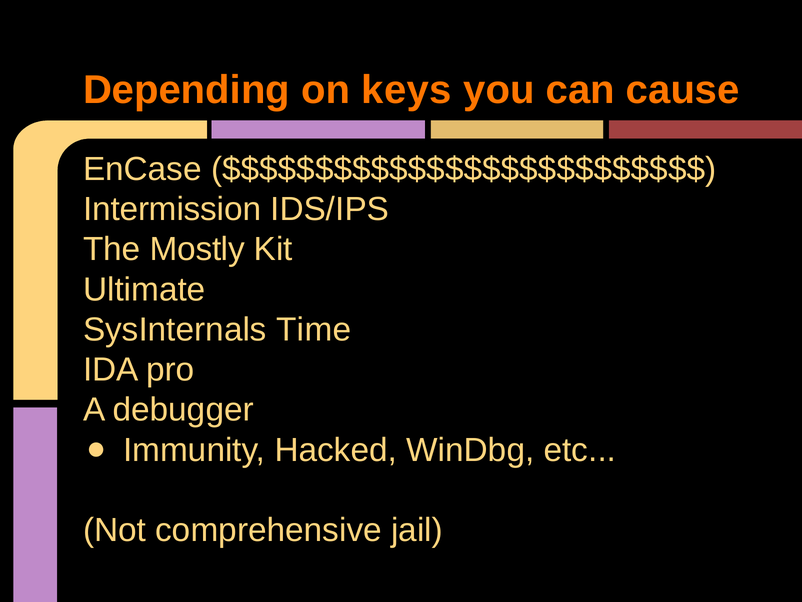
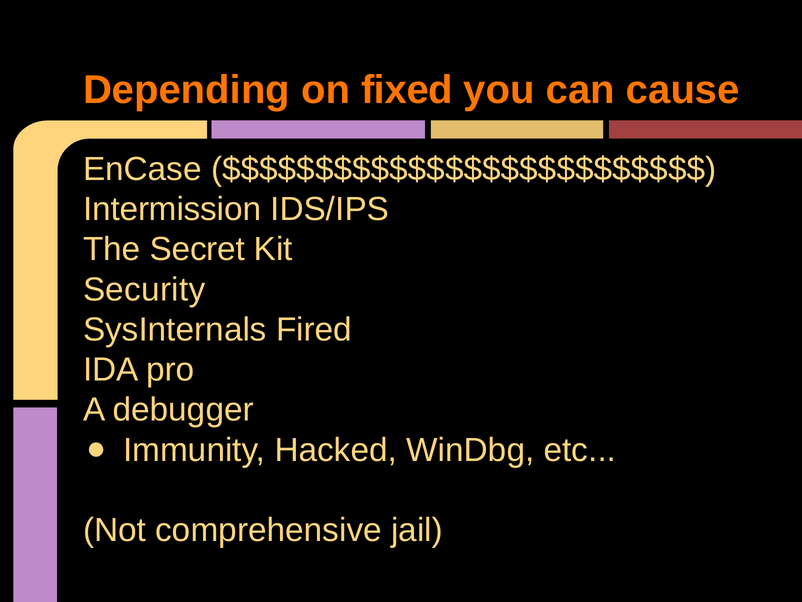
keys: keys -> fixed
Mostly: Mostly -> Secret
Ultimate: Ultimate -> Security
Time: Time -> Fired
